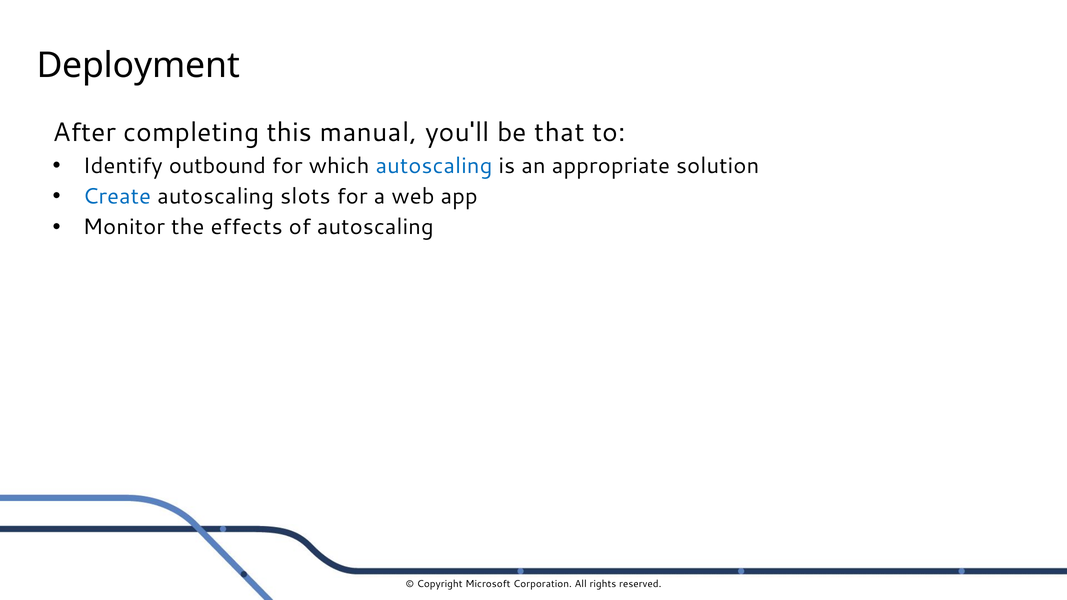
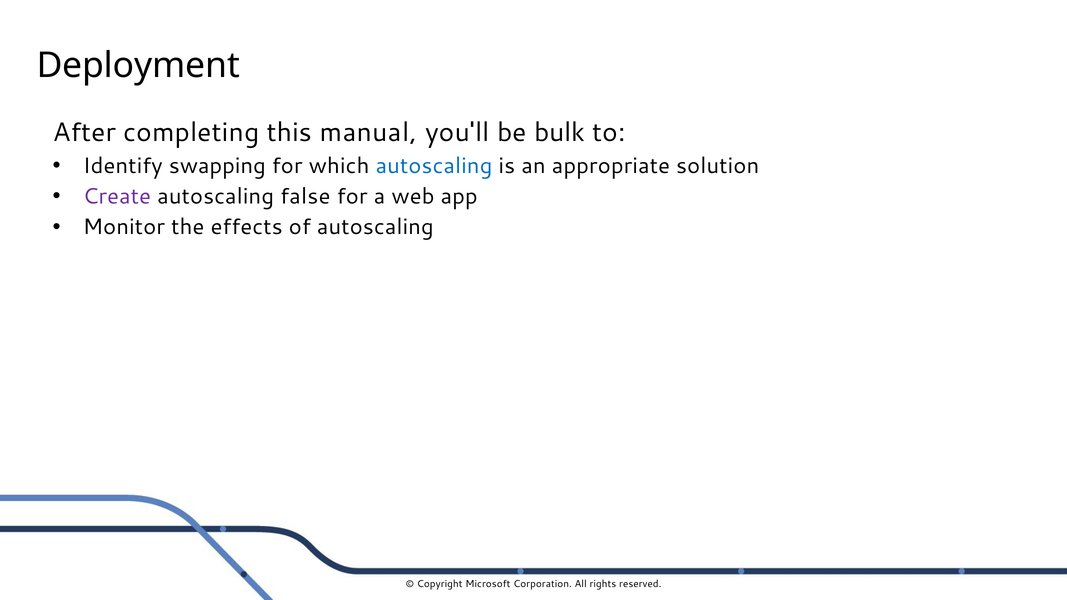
that: that -> bulk
outbound: outbound -> swapping
Create colour: blue -> purple
slots: slots -> false
